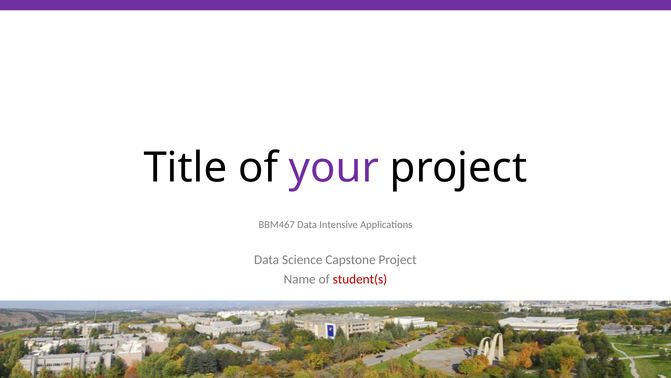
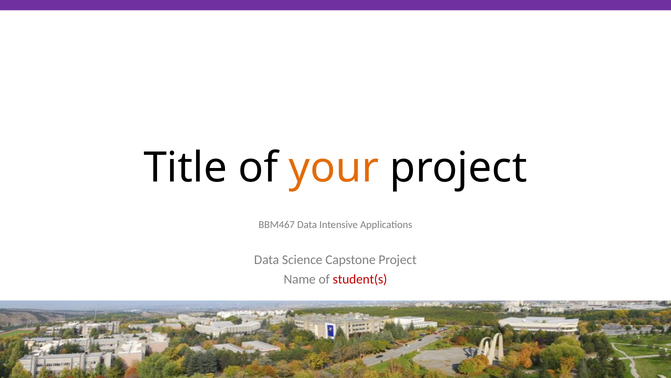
your colour: purple -> orange
